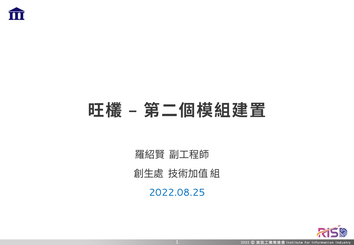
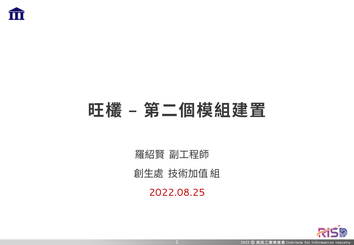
2022.08.25 colour: blue -> red
